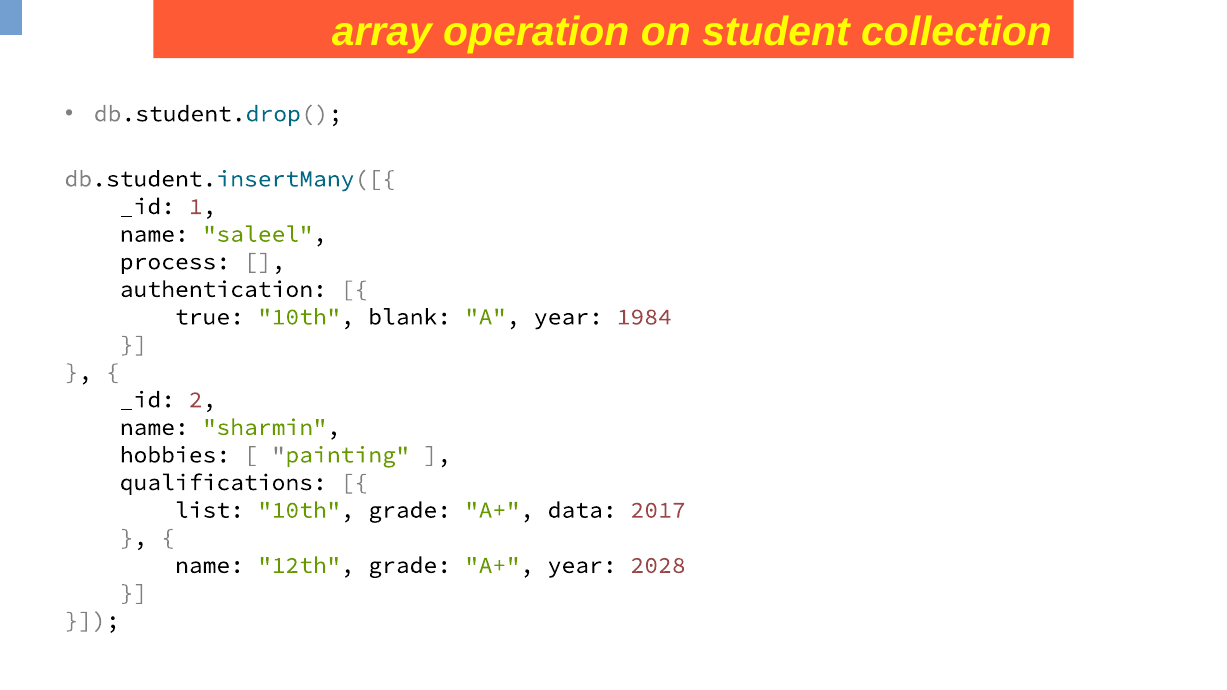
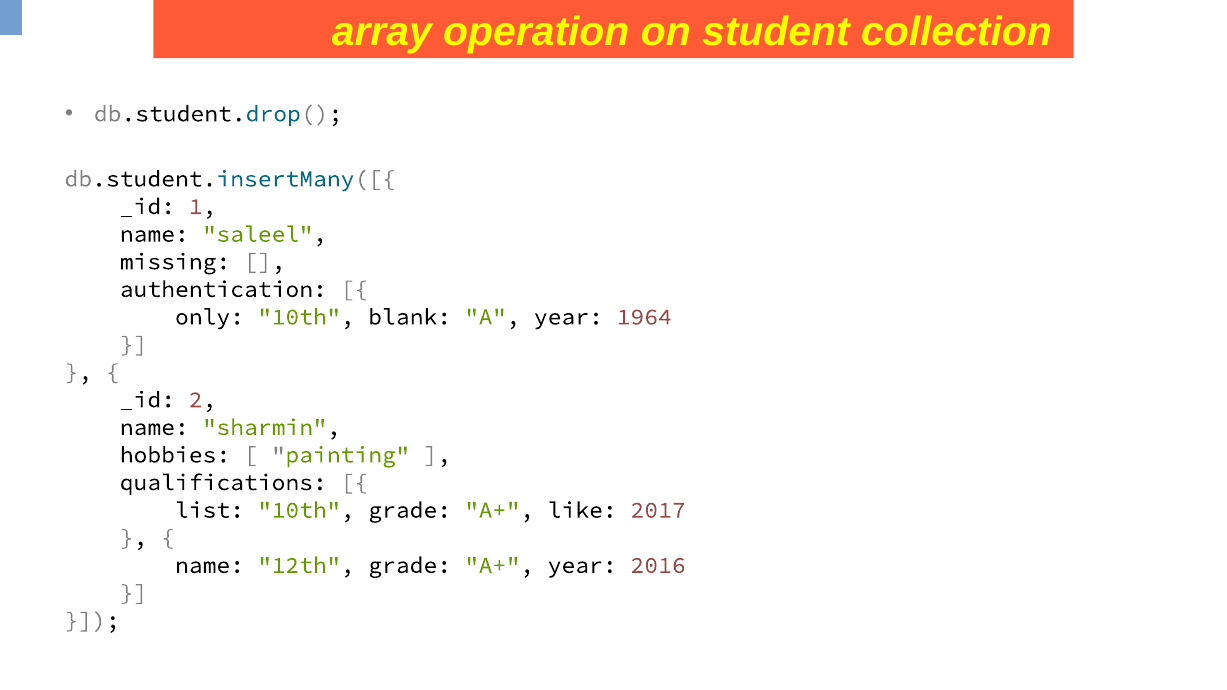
process: process -> missing
true: true -> only
1984: 1984 -> 1964
data: data -> like
2028: 2028 -> 2016
